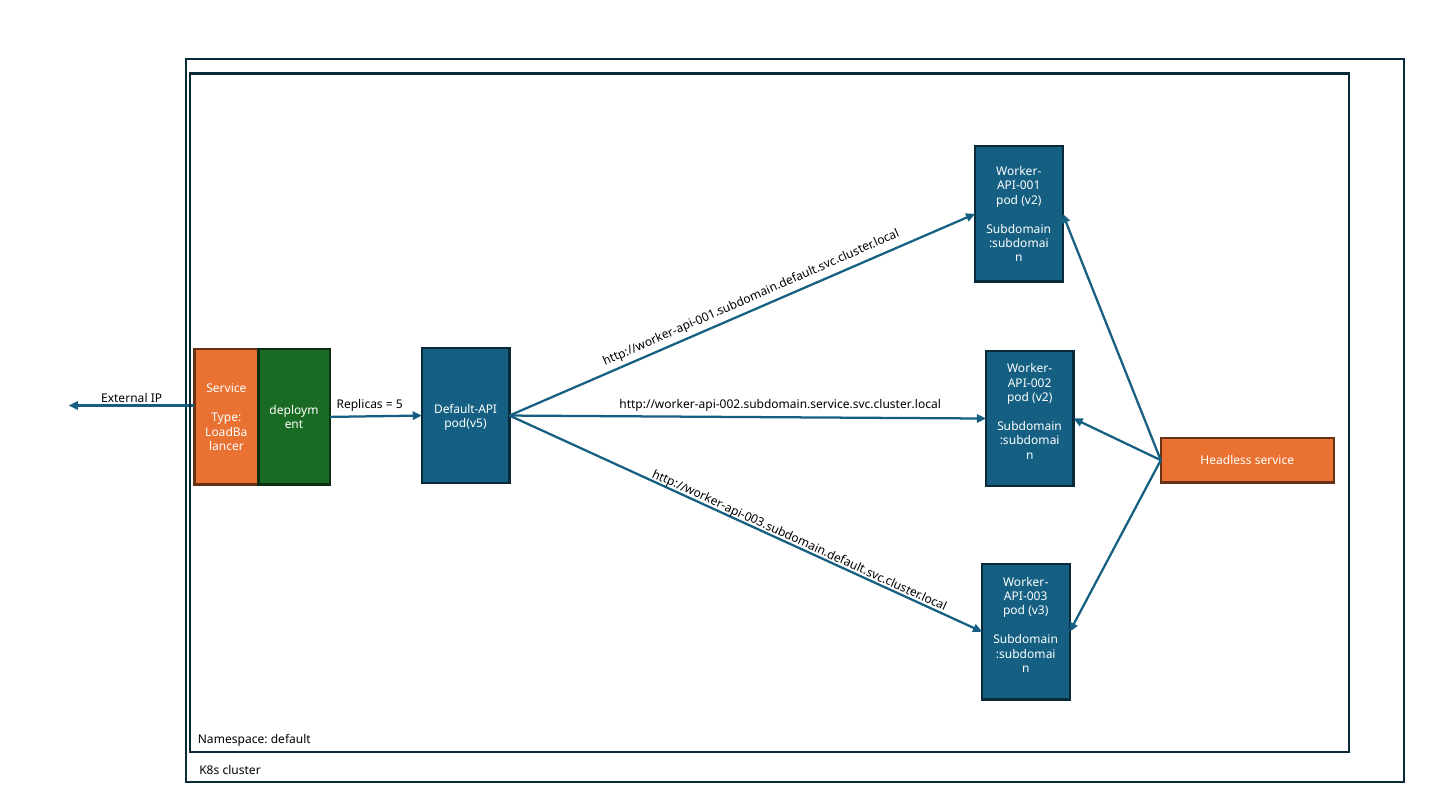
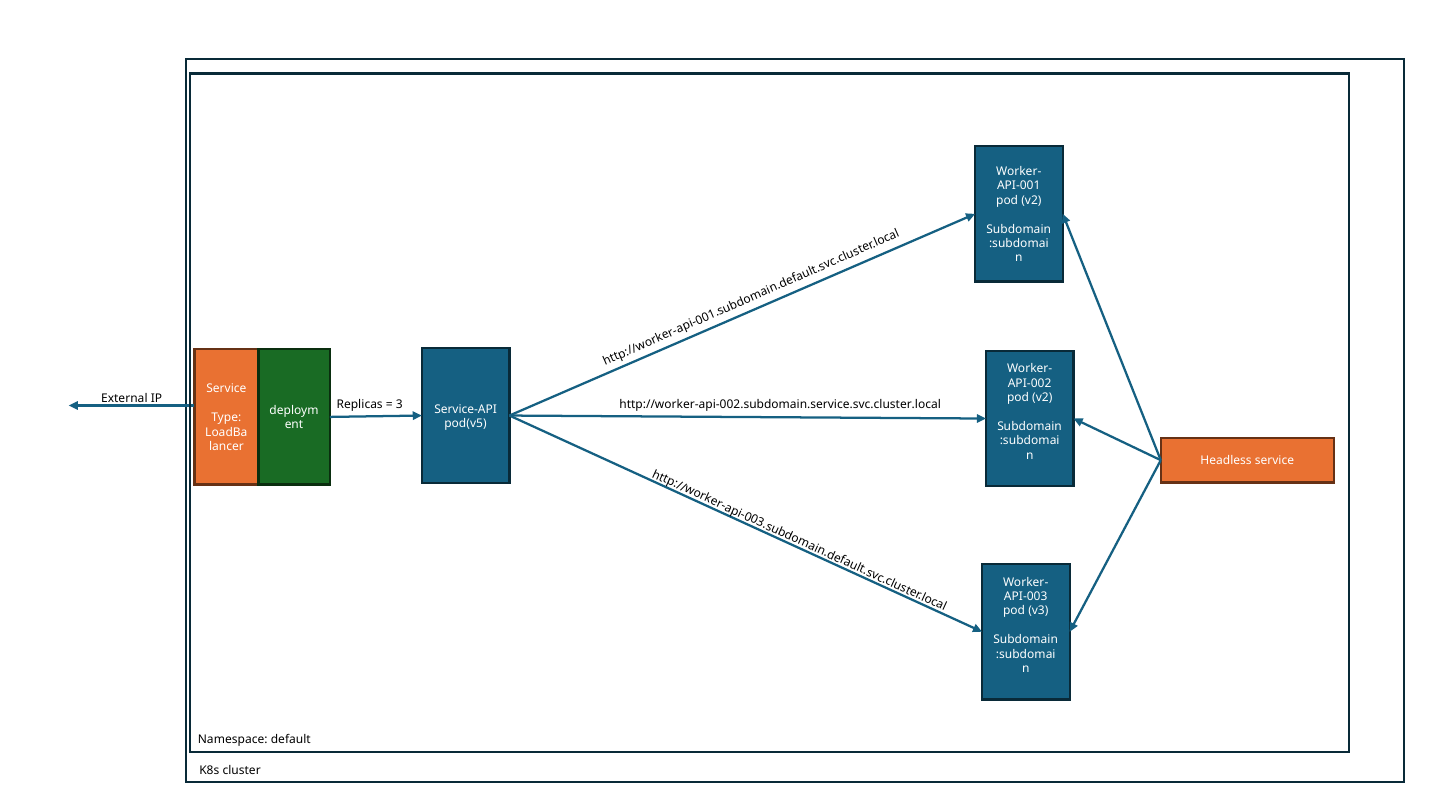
5: 5 -> 3
Default-API: Default-API -> Service-API
